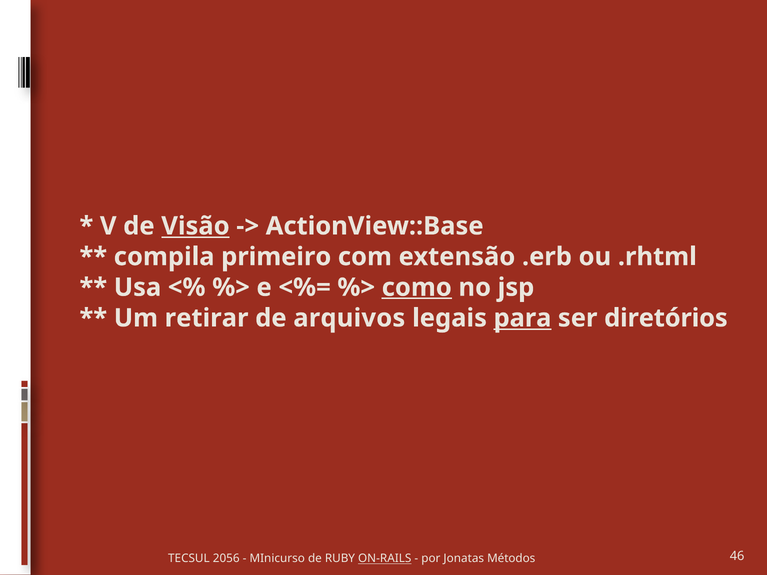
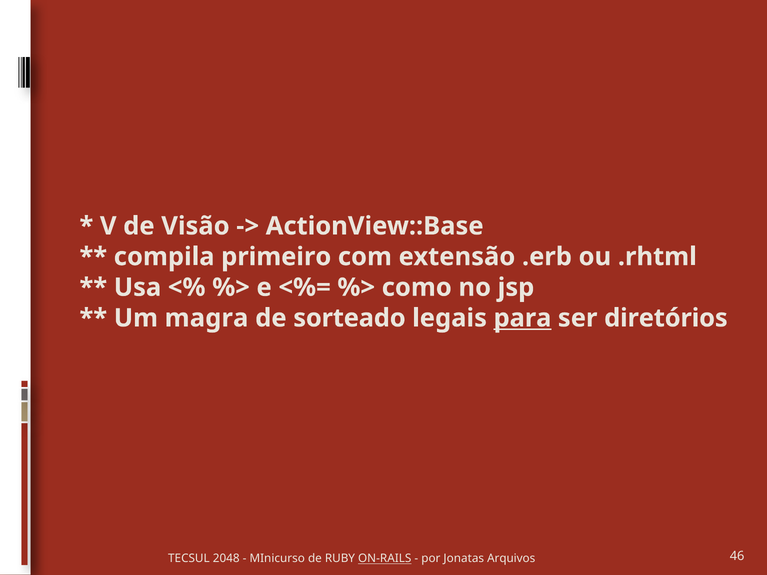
Visão underline: present -> none
como underline: present -> none
retirar: retirar -> magra
arquivos: arquivos -> sorteado
2056: 2056 -> 2048
Métodos: Métodos -> Arquivos
